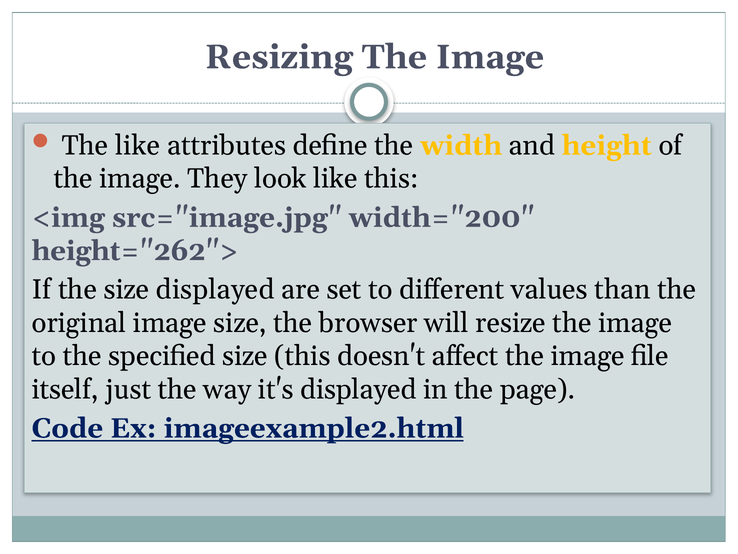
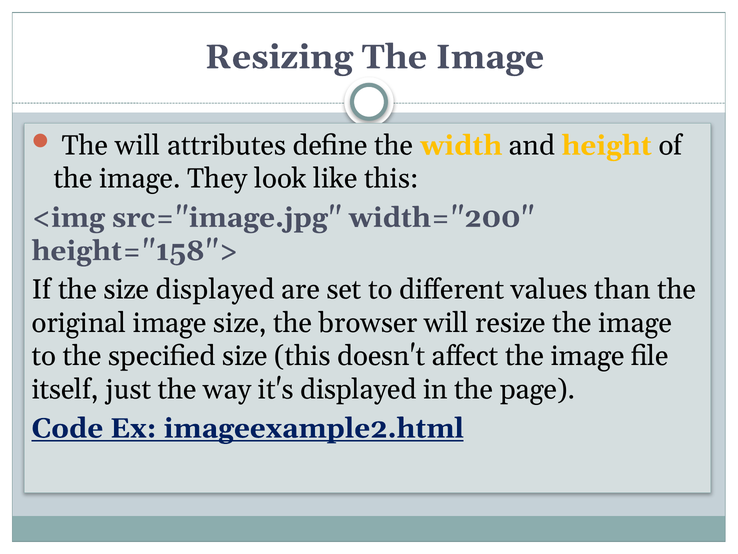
The like: like -> will
height="262">: height="262"> -> height="158">
